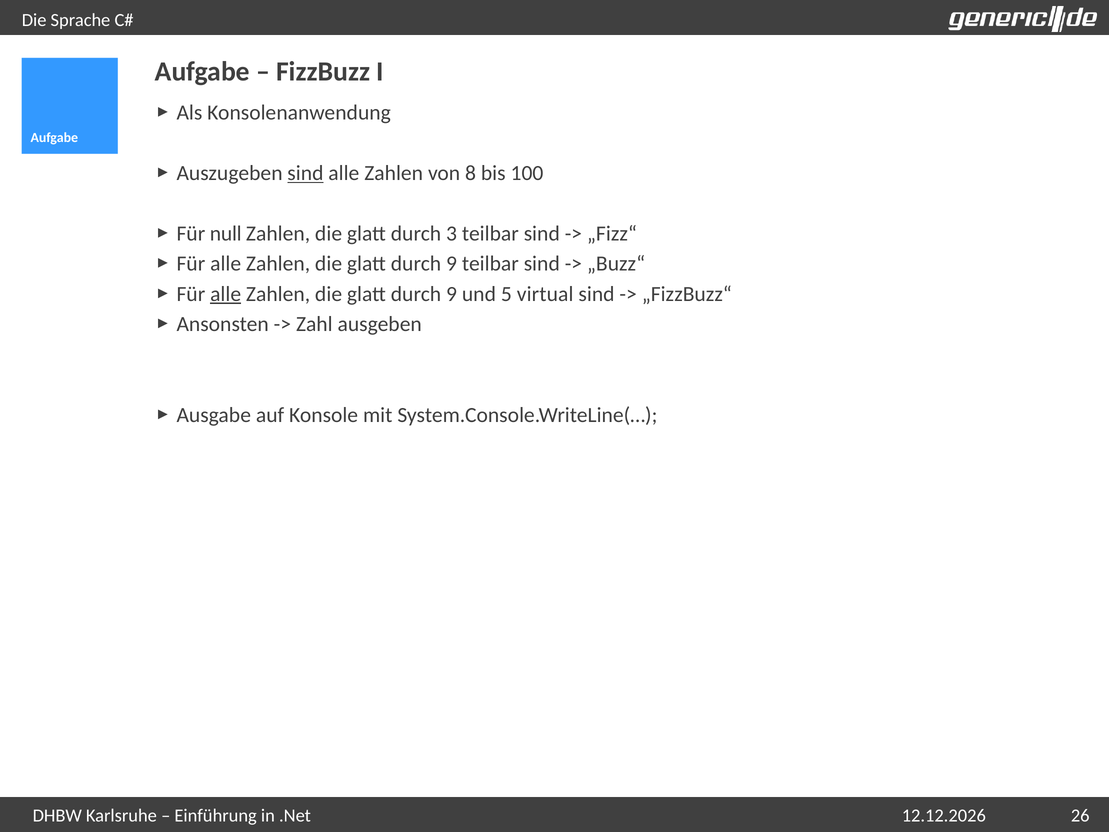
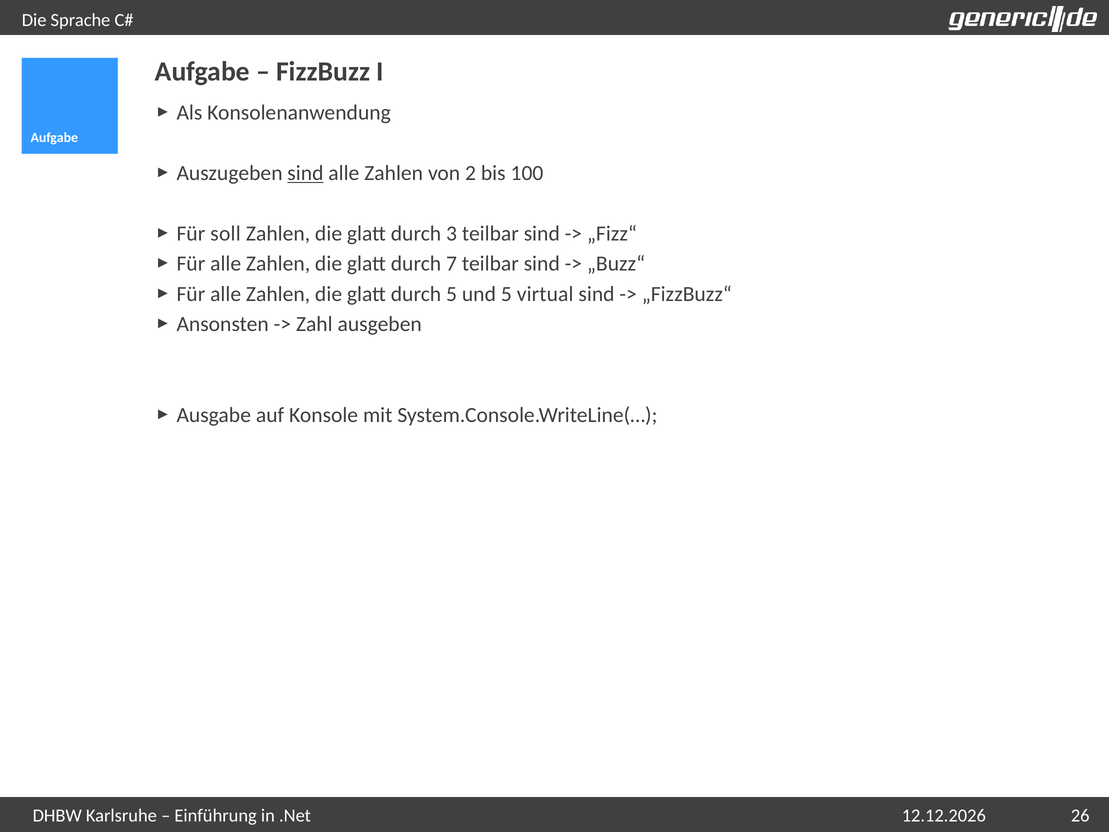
8: 8 -> 2
null: null -> soll
9 at (452, 264): 9 -> 7
alle at (226, 294) underline: present -> none
9 at (452, 294): 9 -> 5
